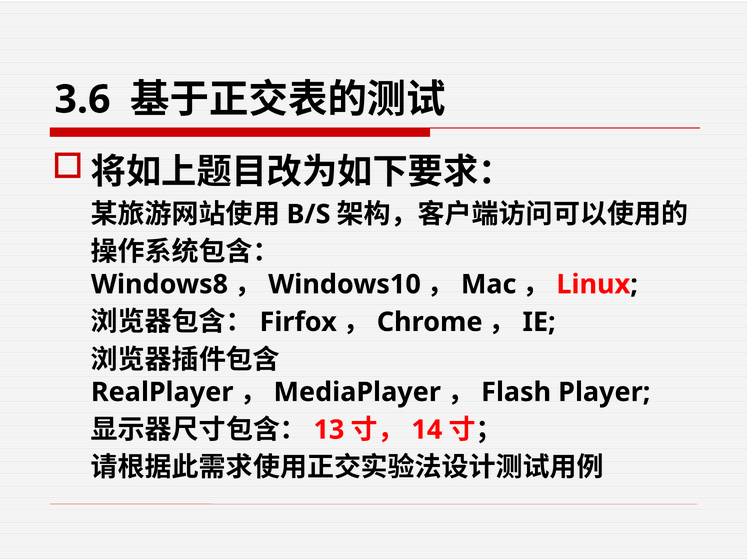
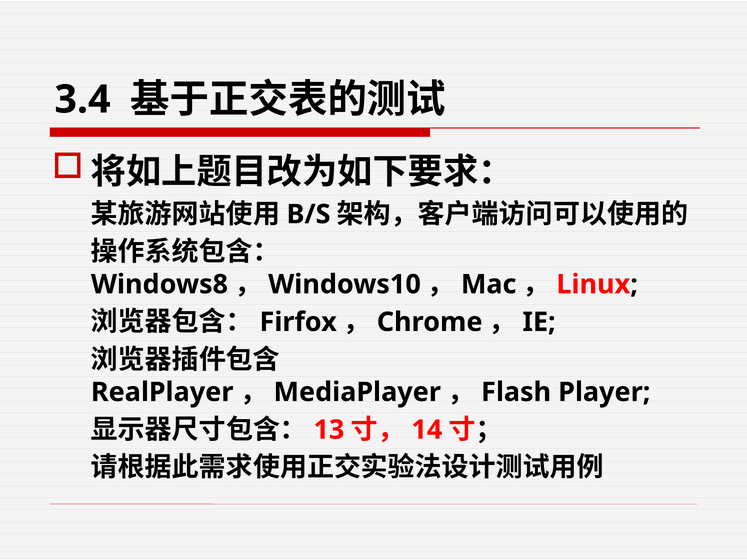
3.6: 3.6 -> 3.4
